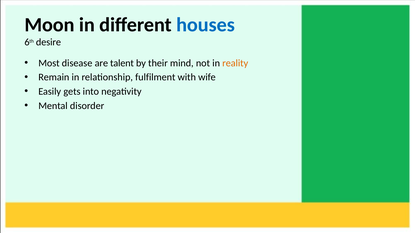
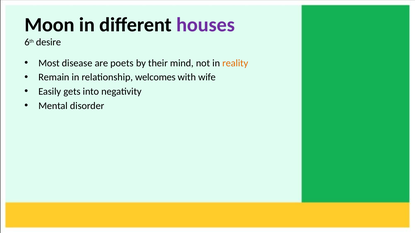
houses colour: blue -> purple
talent: talent -> poets
fulfilment: fulfilment -> welcomes
